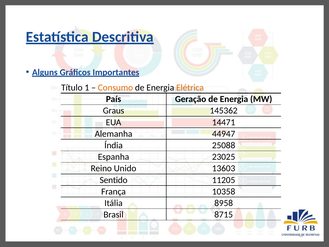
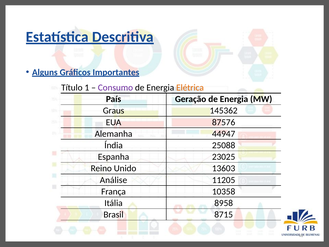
Consumo colour: orange -> purple
14471: 14471 -> 87576
Sentido: Sentido -> Análise
